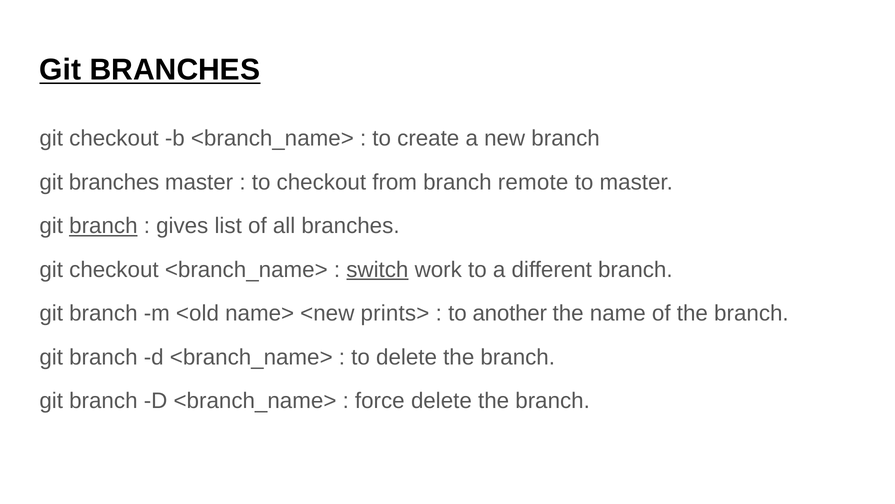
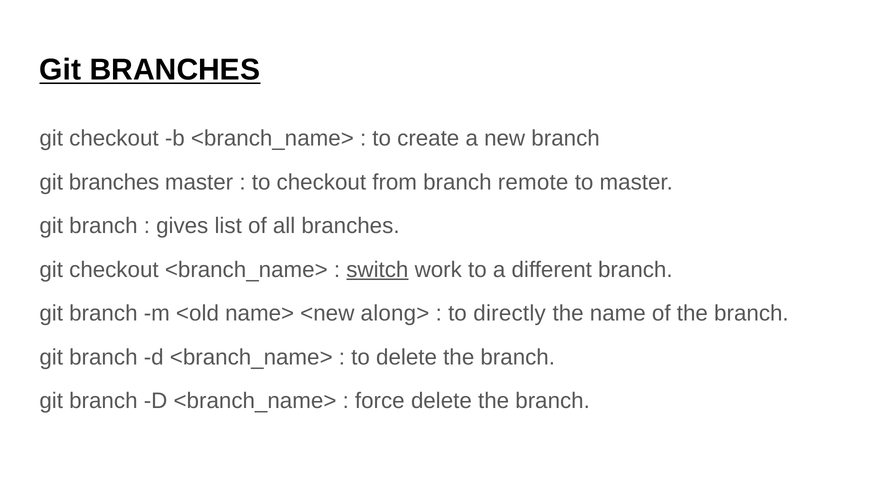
branch at (103, 226) underline: present -> none
prints>: prints> -> along>
another: another -> directly
